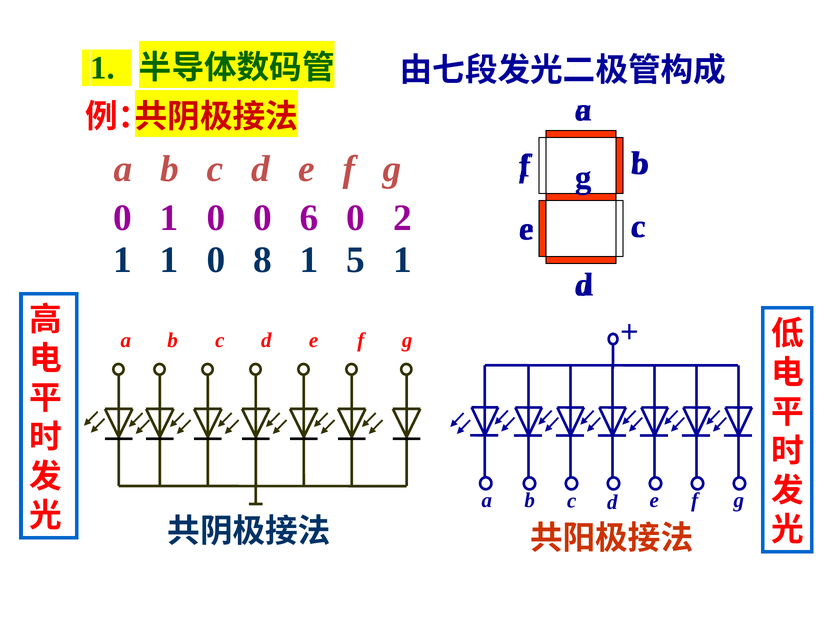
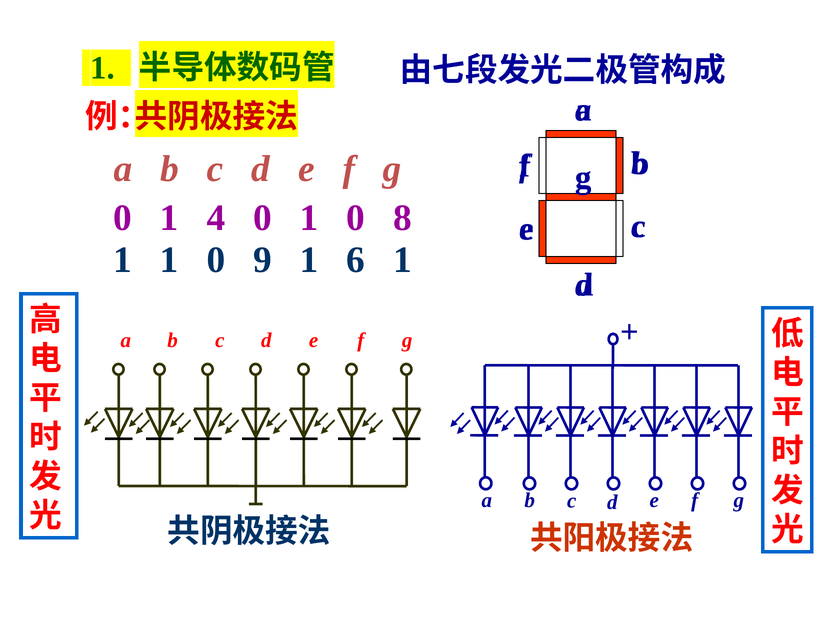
0 1 0: 0 -> 4
6 at (309, 218): 6 -> 1
2: 2 -> 8
8: 8 -> 9
5: 5 -> 6
